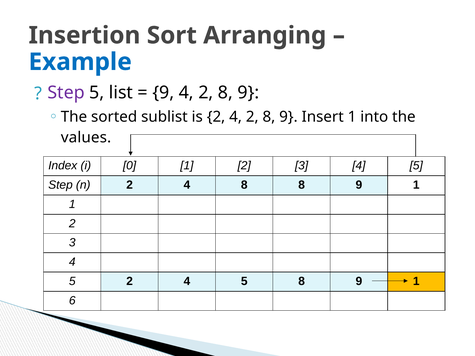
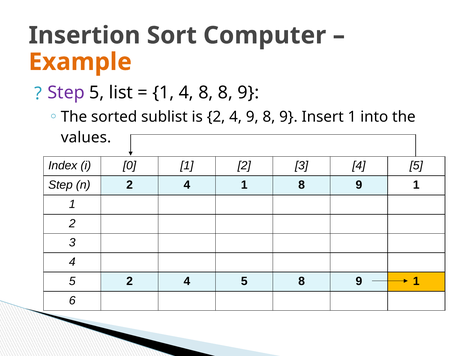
Arranging: Arranging -> Computer
Example colour: blue -> orange
9 at (163, 93): 9 -> 1
2 at (206, 93): 2 -> 8
2 4 2: 2 -> 9
4 8: 8 -> 1
